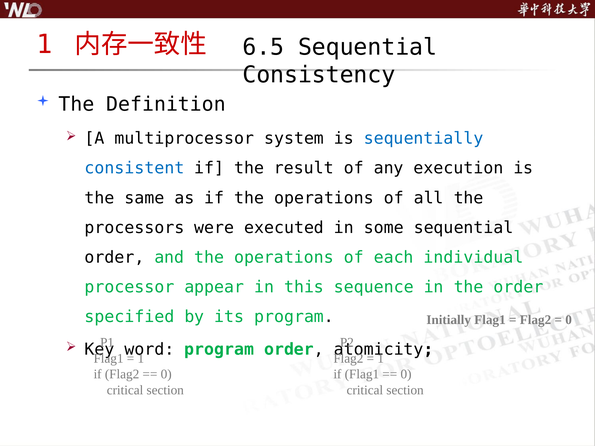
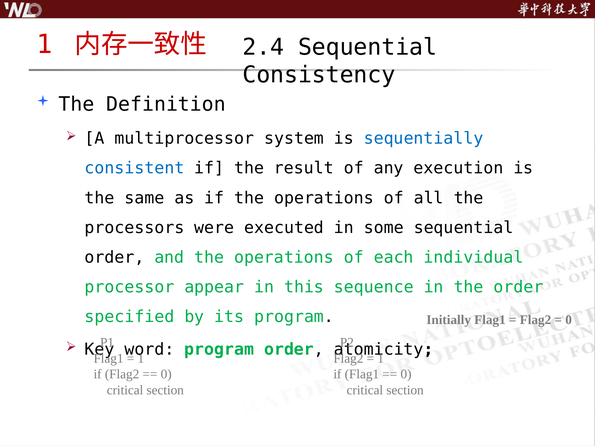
6.5: 6.5 -> 2.4
